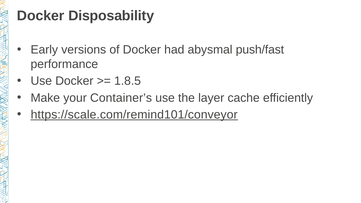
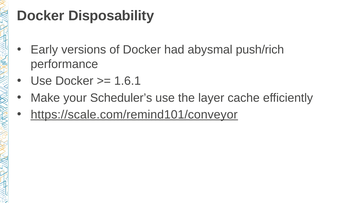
push/fast: push/fast -> push/rich
1.8.5: 1.8.5 -> 1.6.1
Container’s: Container’s -> Scheduler’s
